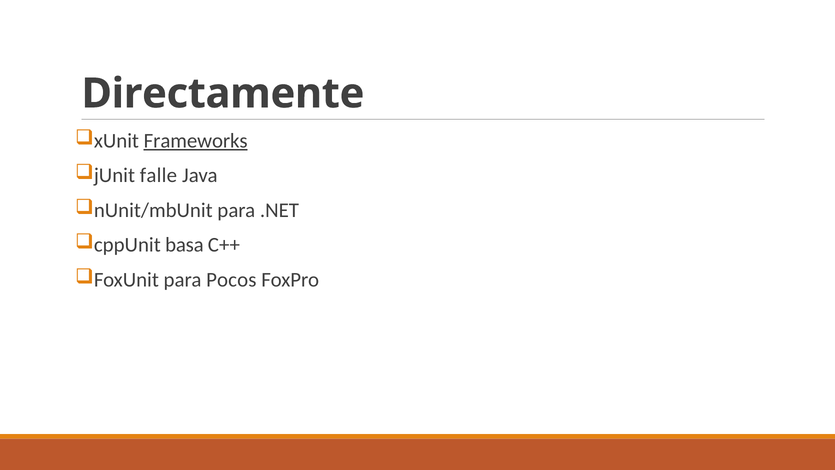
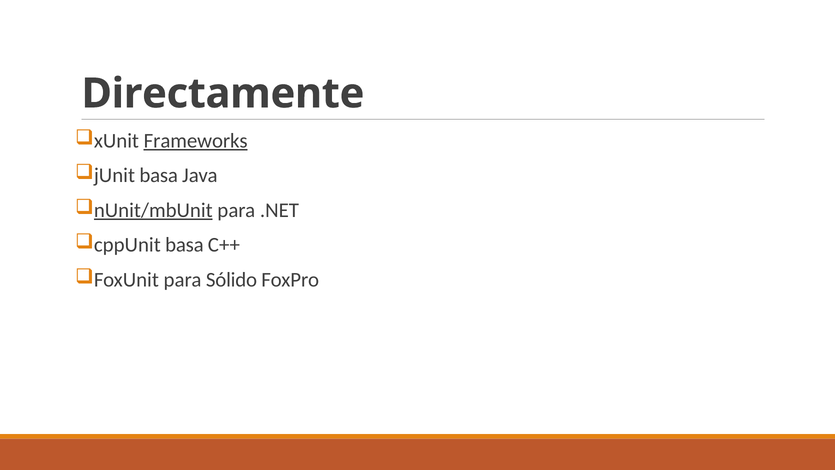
jUnit falle: falle -> basa
nUnit/mbUnit underline: none -> present
Pocos: Pocos -> Sólido
